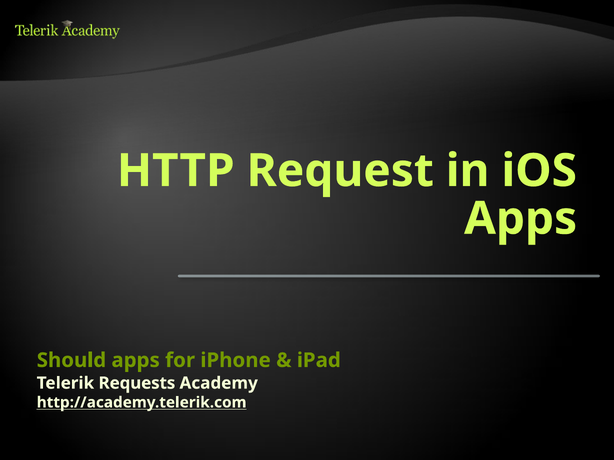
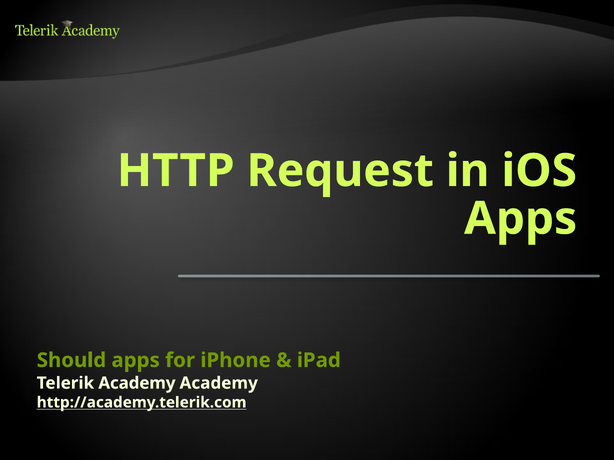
Telerik Requests: Requests -> Academy
